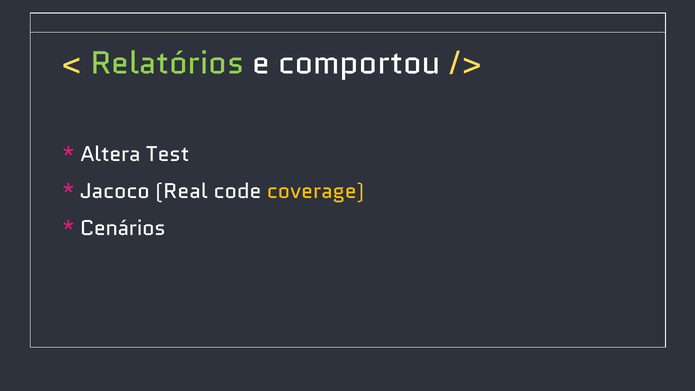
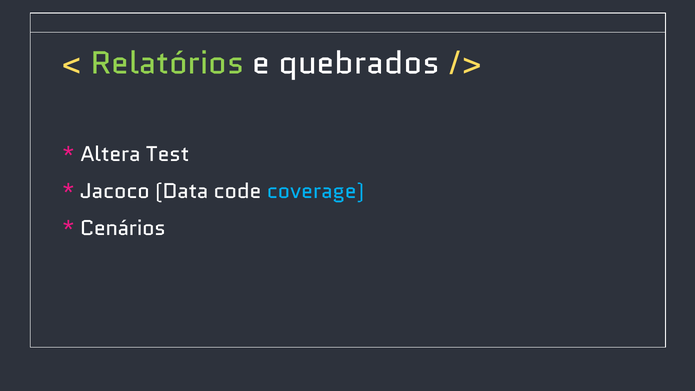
comportou: comportou -> quebrados
Real: Real -> Data
coverage colour: yellow -> light blue
